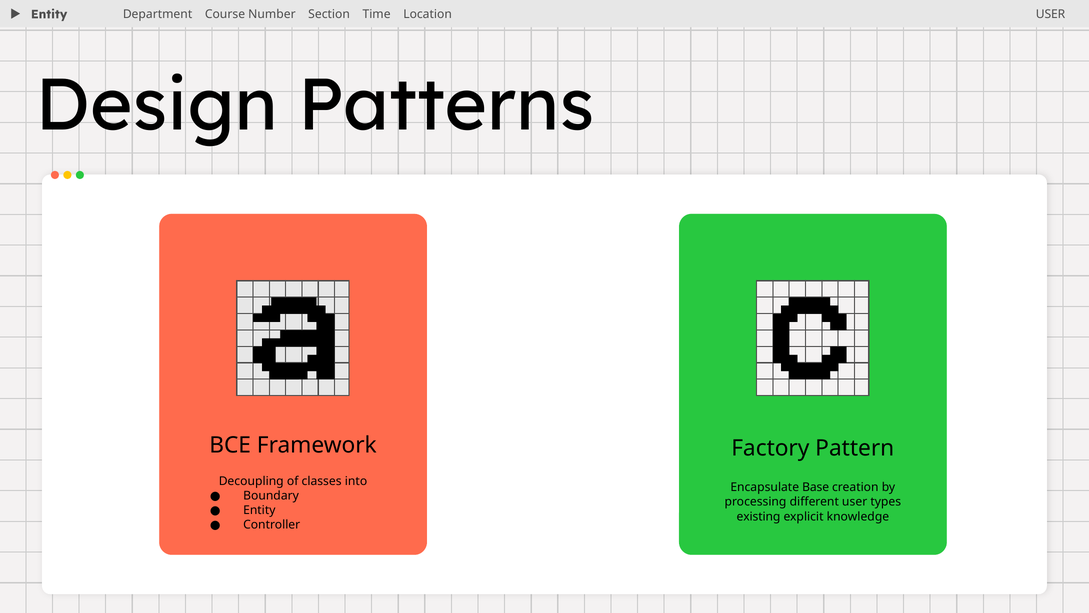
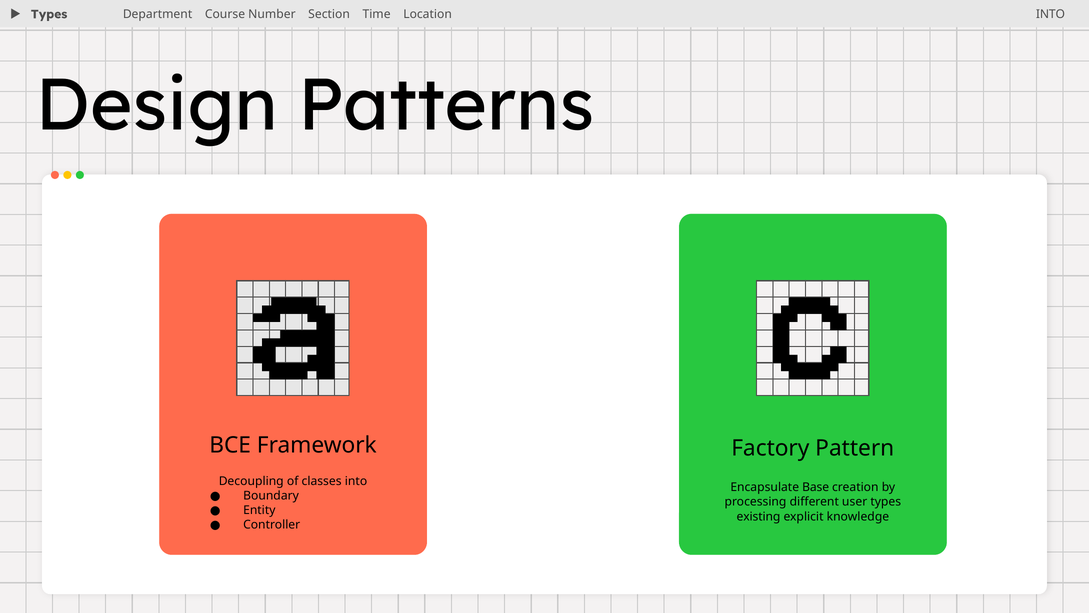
Entity at (49, 14): Entity -> Types
USER at (1050, 14): USER -> INTO
